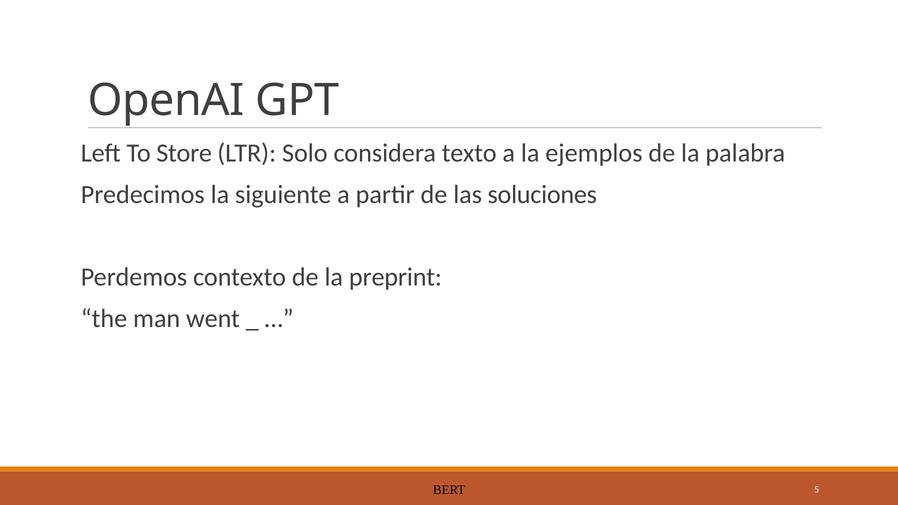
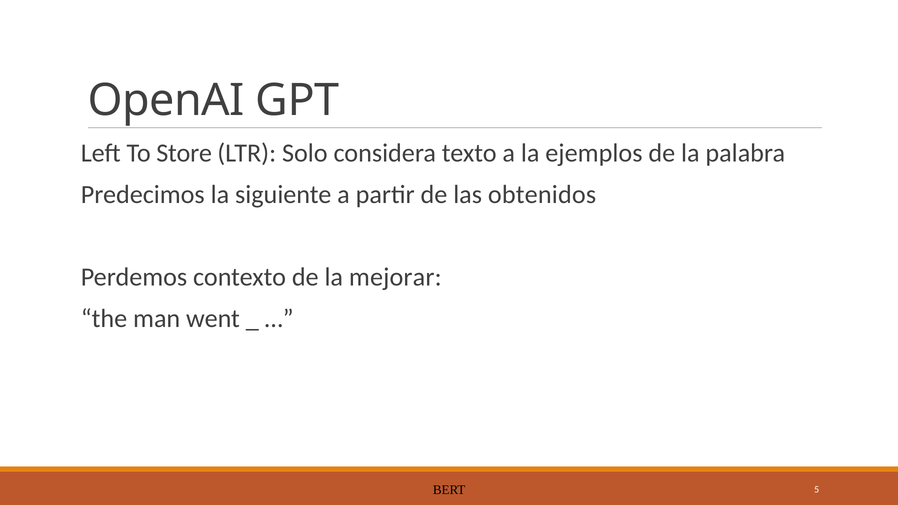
soluciones: soluciones -> obtenidos
preprint: preprint -> mejorar
